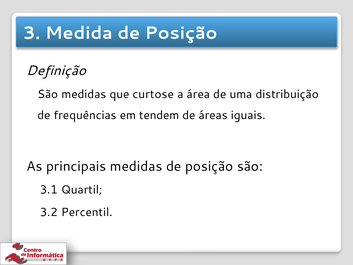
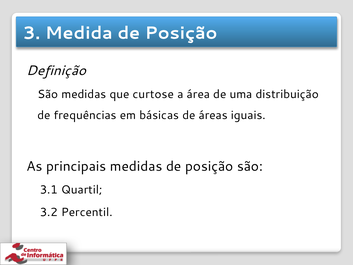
tendem: tendem -> básicas
